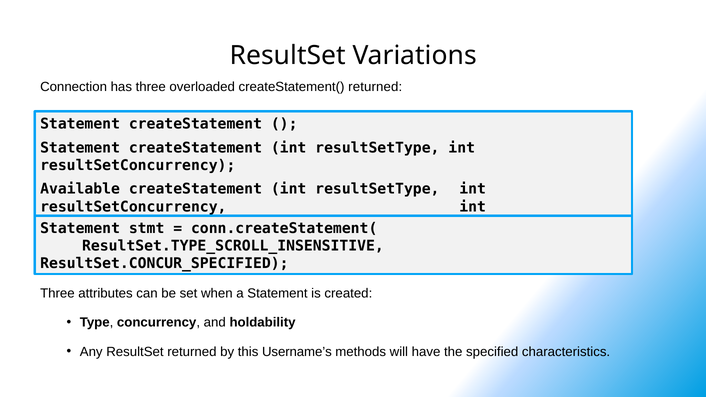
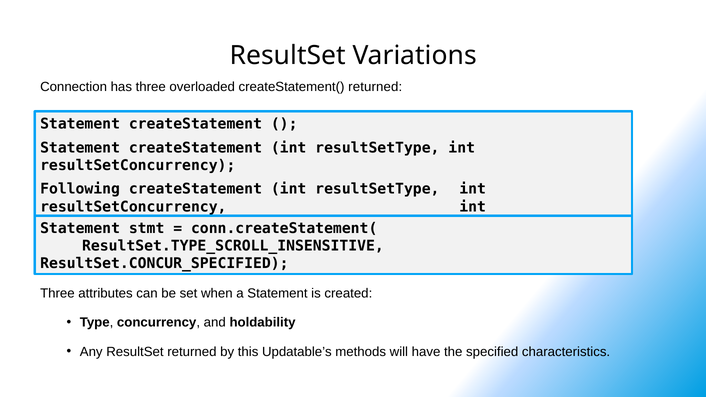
Available: Available -> Following
Username’s: Username’s -> Updatable’s
